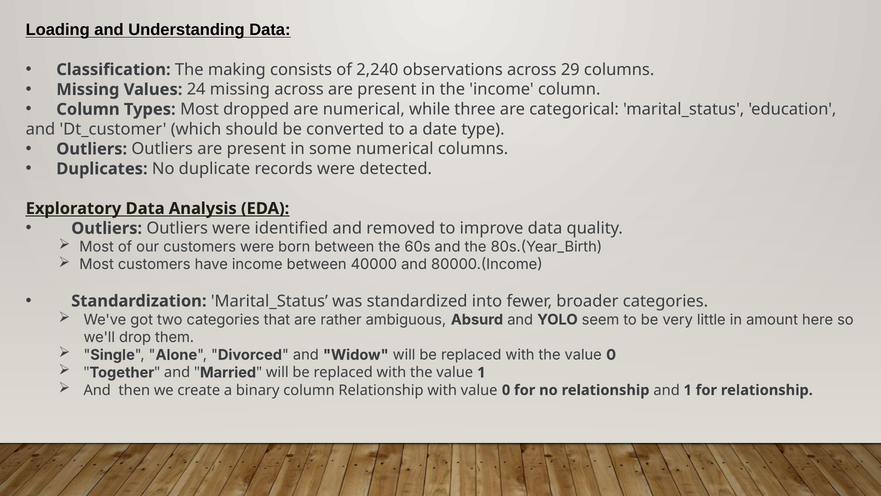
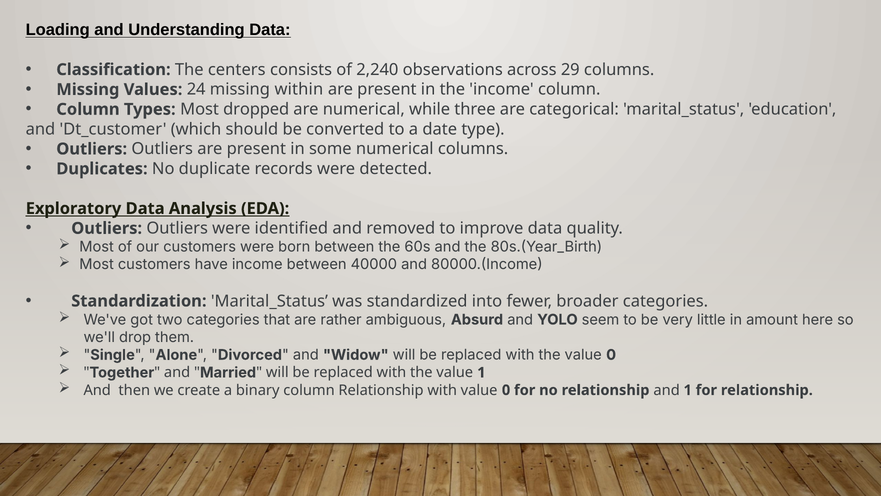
making: making -> centers
missing across: across -> within
